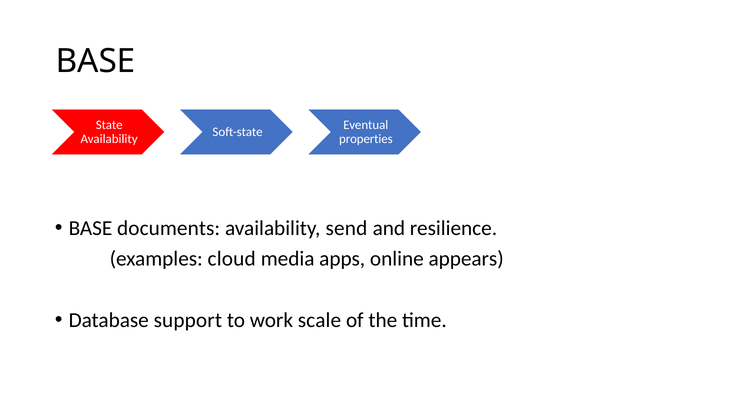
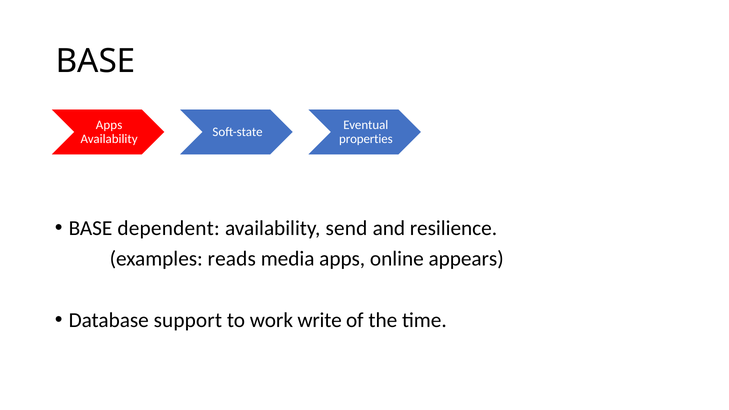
State at (109, 125): State -> Apps
documents: documents -> dependent
cloud: cloud -> reads
scale: scale -> write
